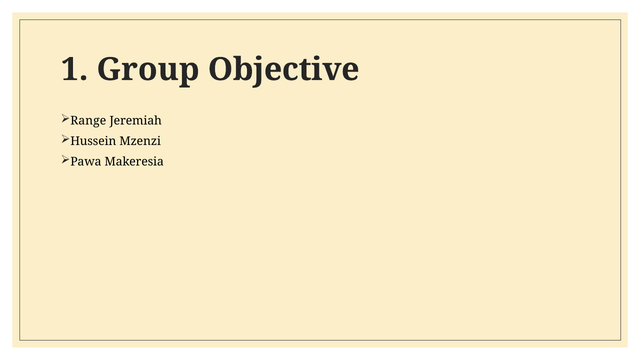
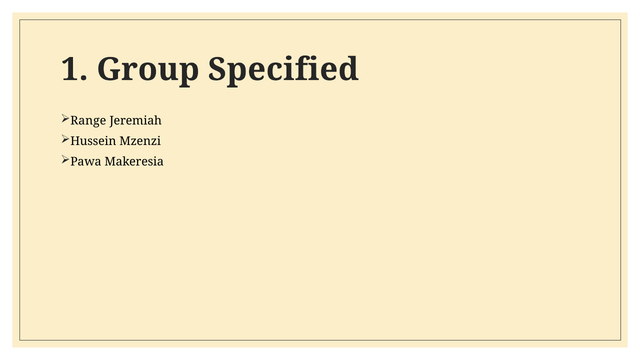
Objective: Objective -> Specified
